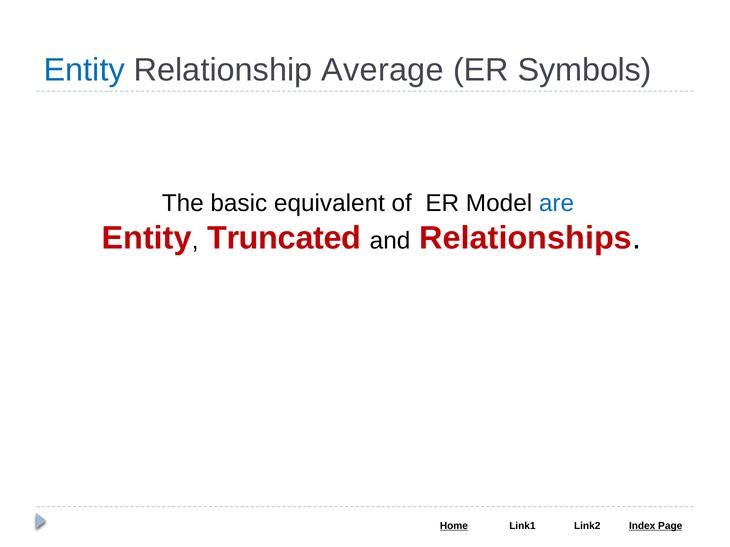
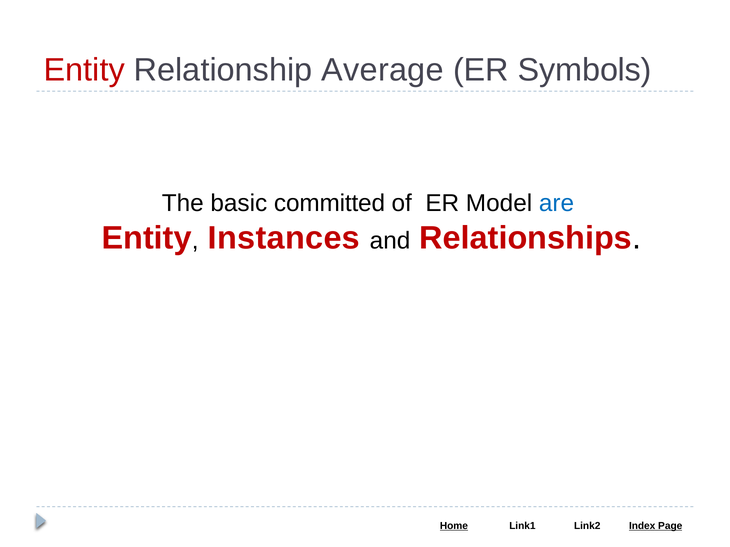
Entity at (84, 70) colour: blue -> red
equivalent: equivalent -> committed
Truncated: Truncated -> Instances
